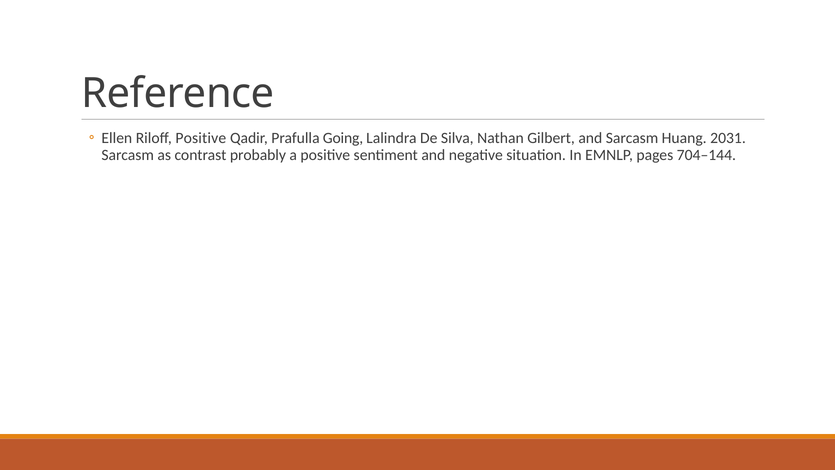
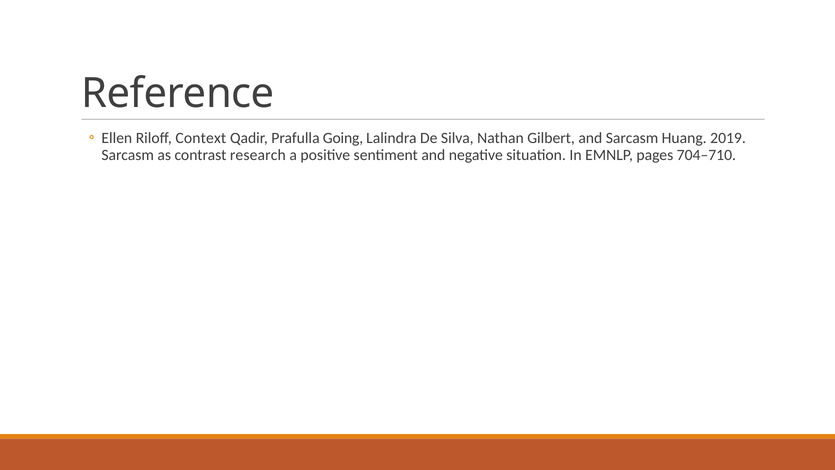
Riloff Positive: Positive -> Context
2031: 2031 -> 2019
probably: probably -> research
704–144: 704–144 -> 704–710
